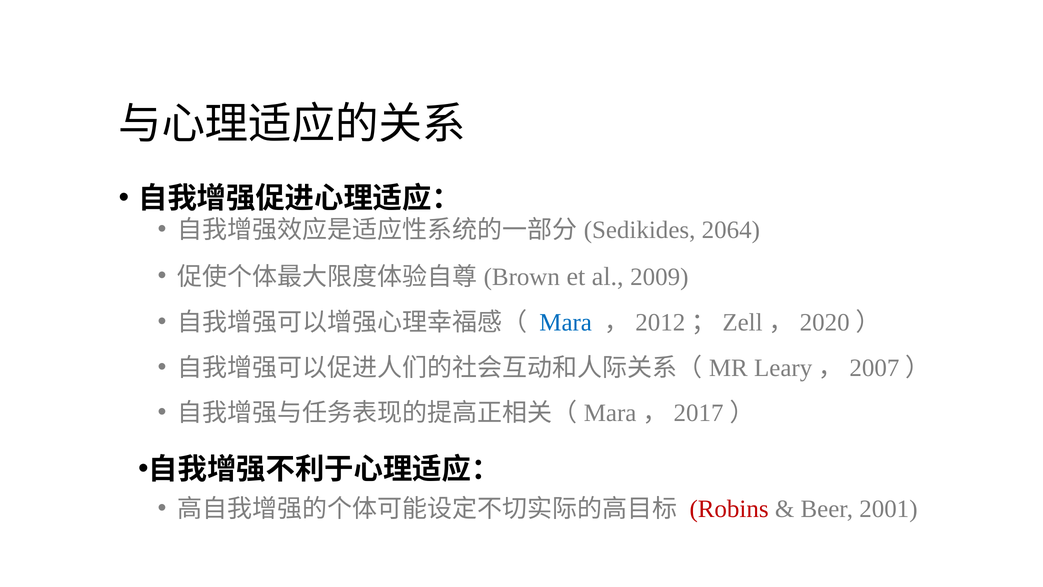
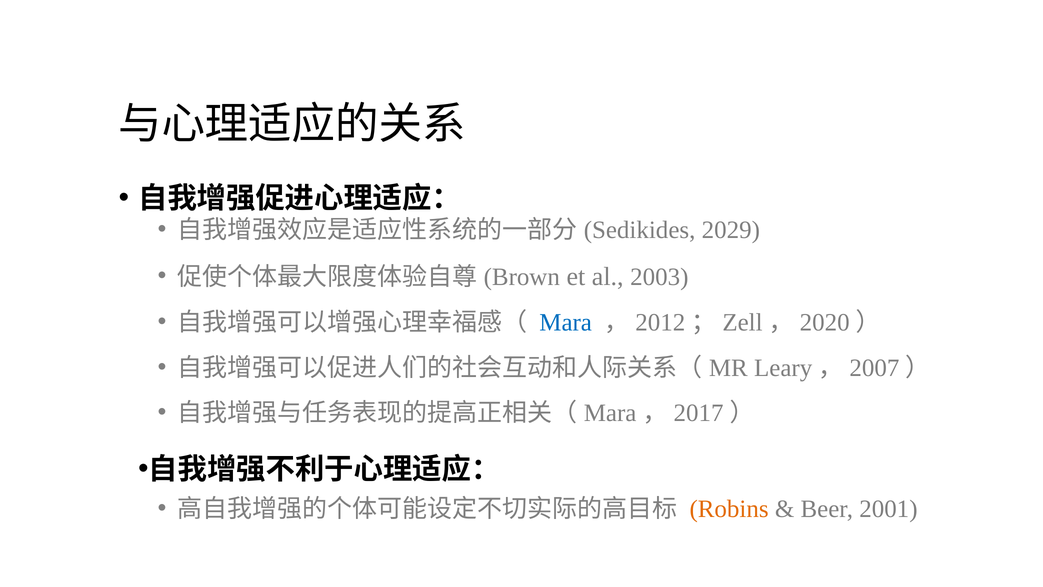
2064: 2064 -> 2029
2009: 2009 -> 2003
Robins colour: red -> orange
